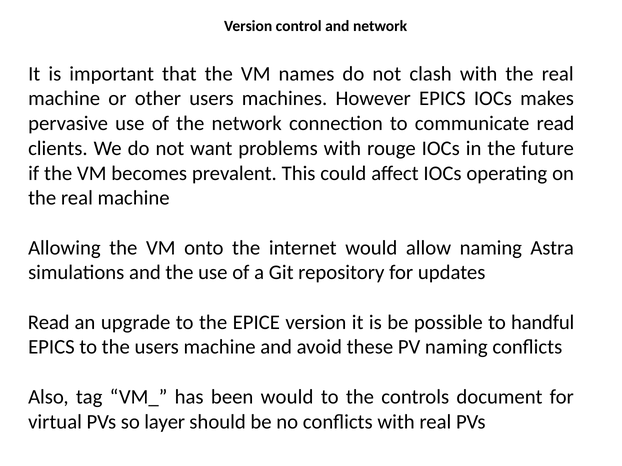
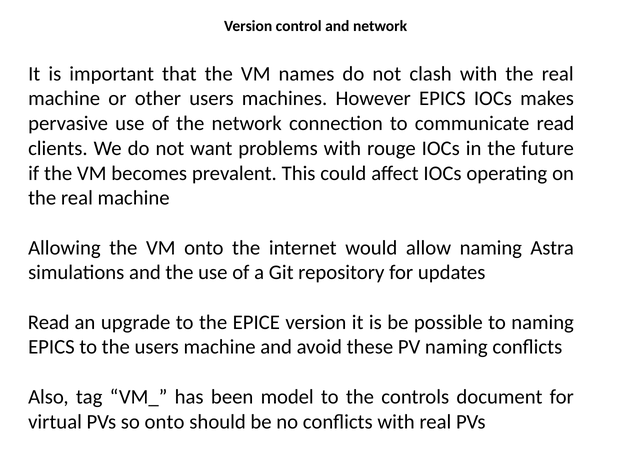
to handful: handful -> naming
been would: would -> model
so layer: layer -> onto
